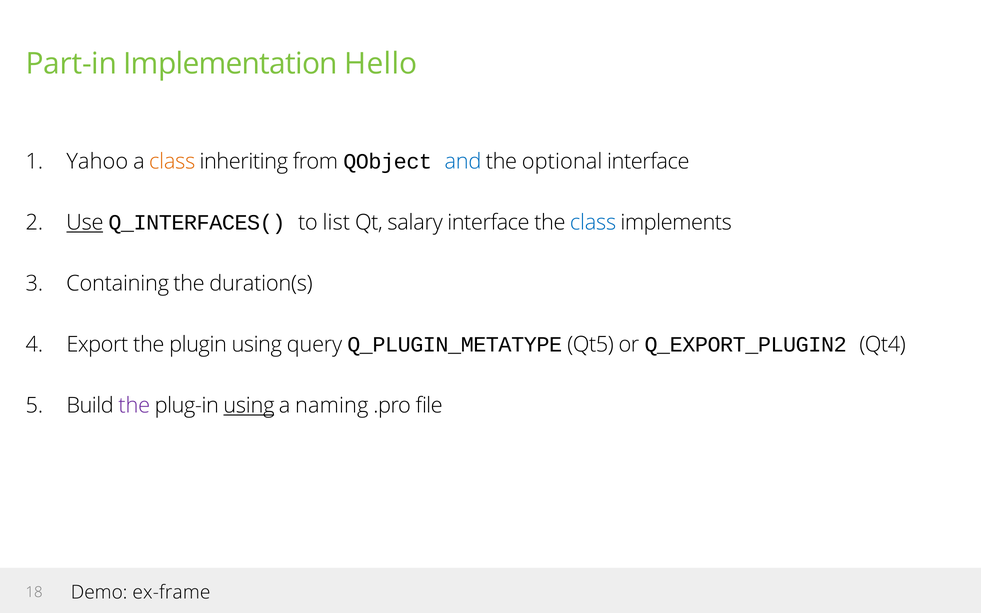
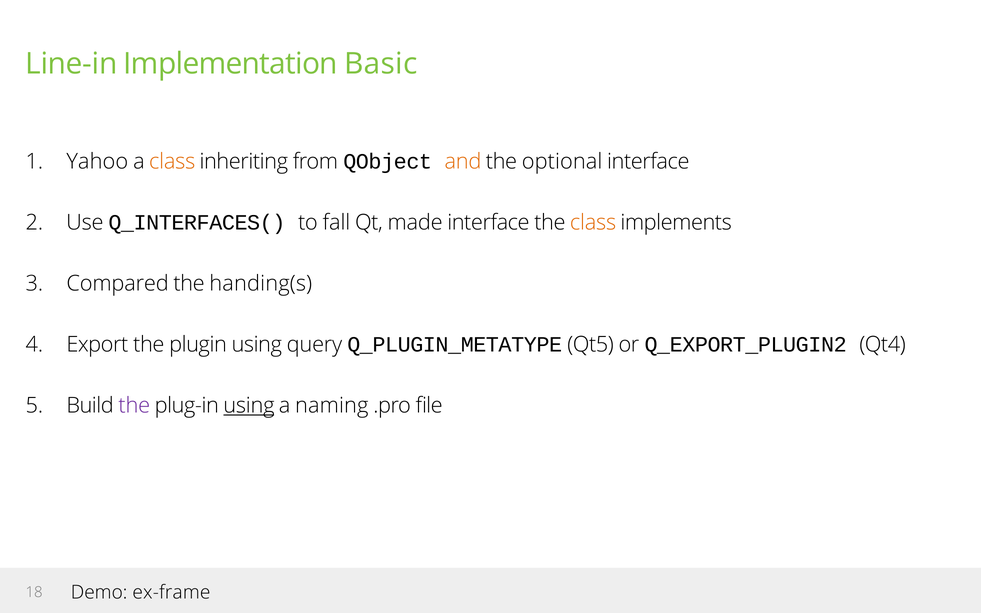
Part-in: Part-in -> Line-in
Hello: Hello -> Basic
and colour: blue -> orange
Use underline: present -> none
list: list -> fall
salary: salary -> made
class at (593, 223) colour: blue -> orange
Containing: Containing -> Compared
duration(s: duration(s -> handing(s
